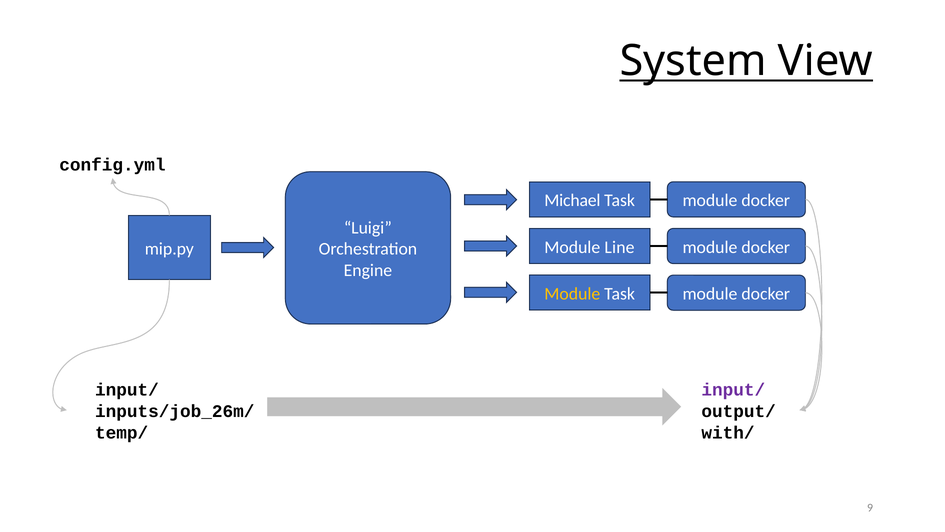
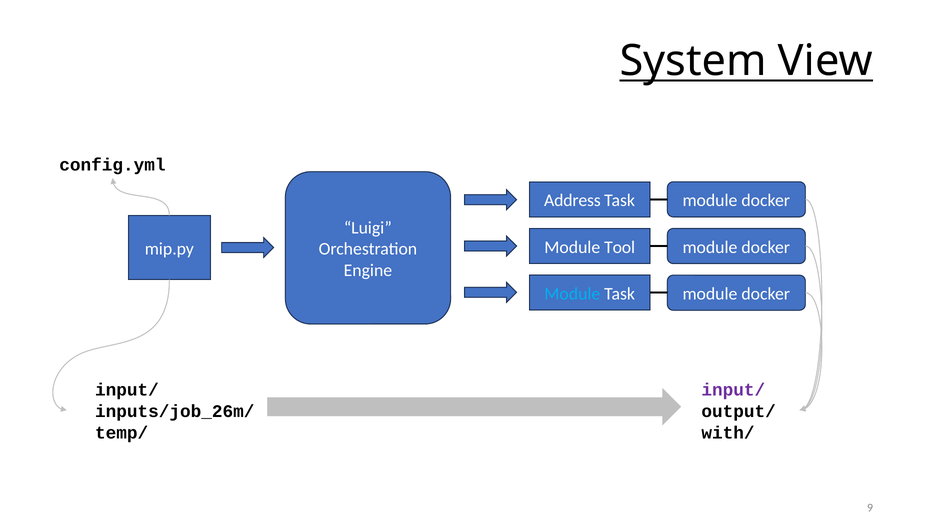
Michael: Michael -> Address
Line: Line -> Tool
Module at (572, 294) colour: yellow -> light blue
